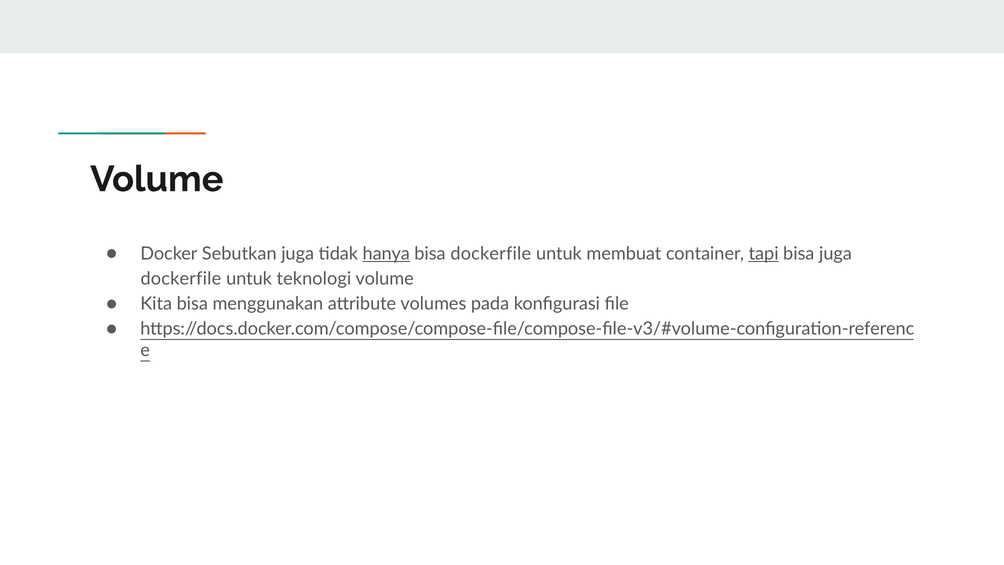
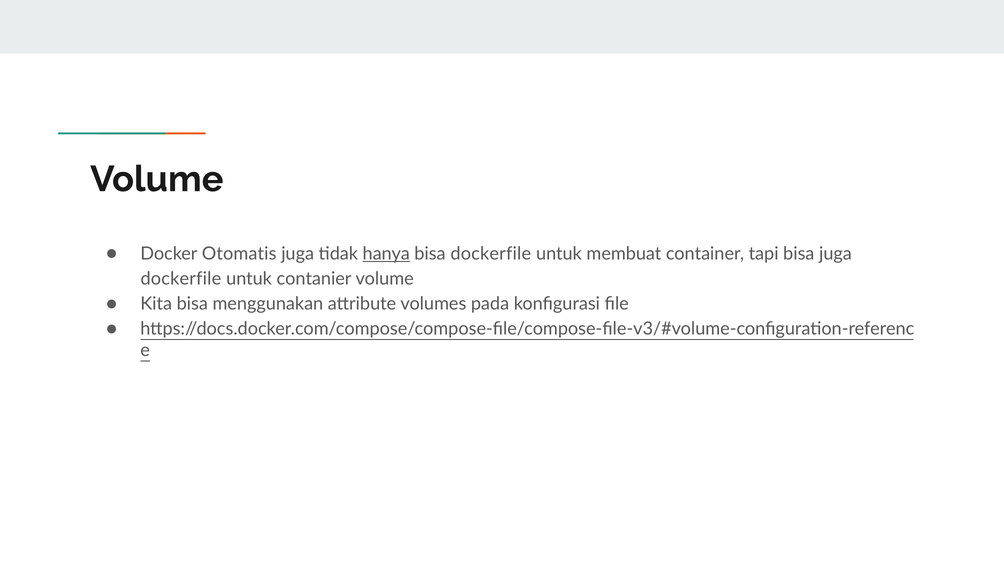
Sebutkan: Sebutkan -> Otomatis
tapi underline: present -> none
teknologi: teknologi -> contanier
